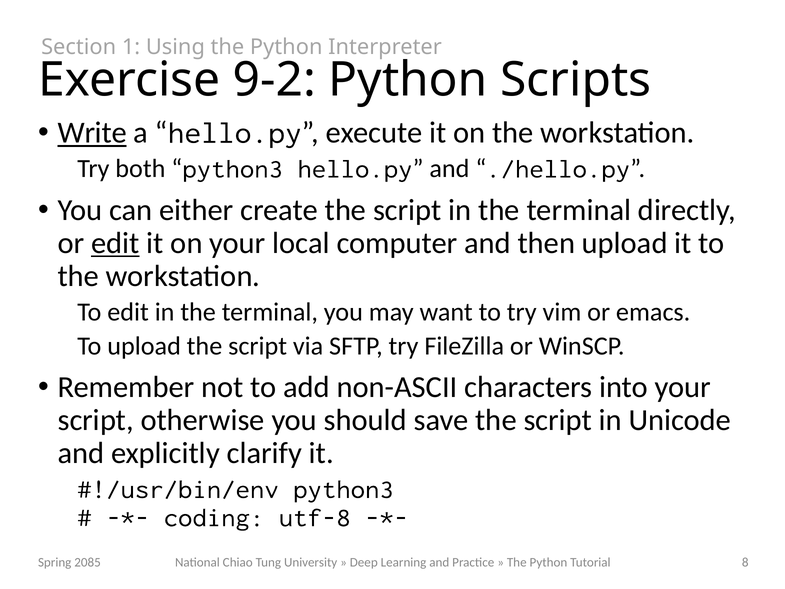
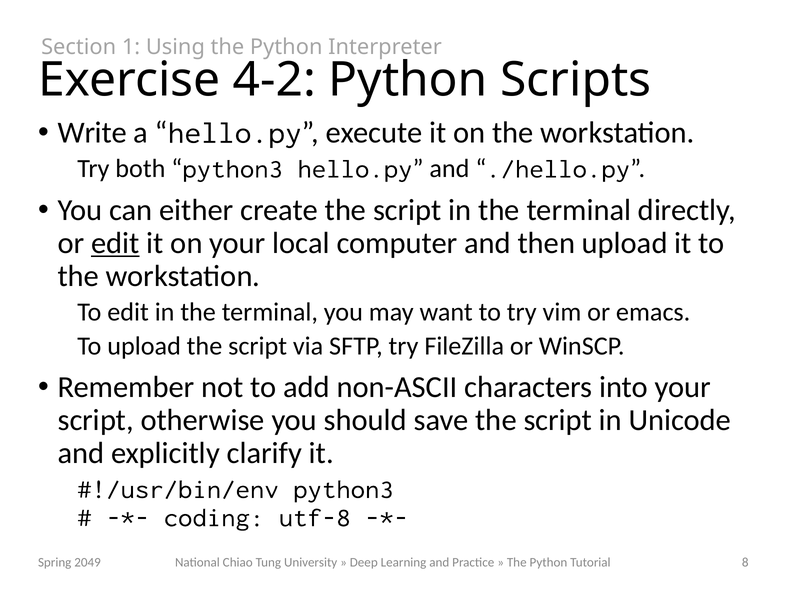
9-2: 9-2 -> 4-2
Write underline: present -> none
2085: 2085 -> 2049
